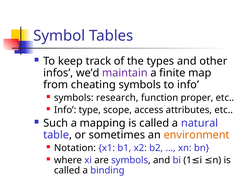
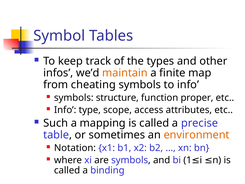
maintain colour: purple -> orange
research: research -> structure
natural: natural -> precise
